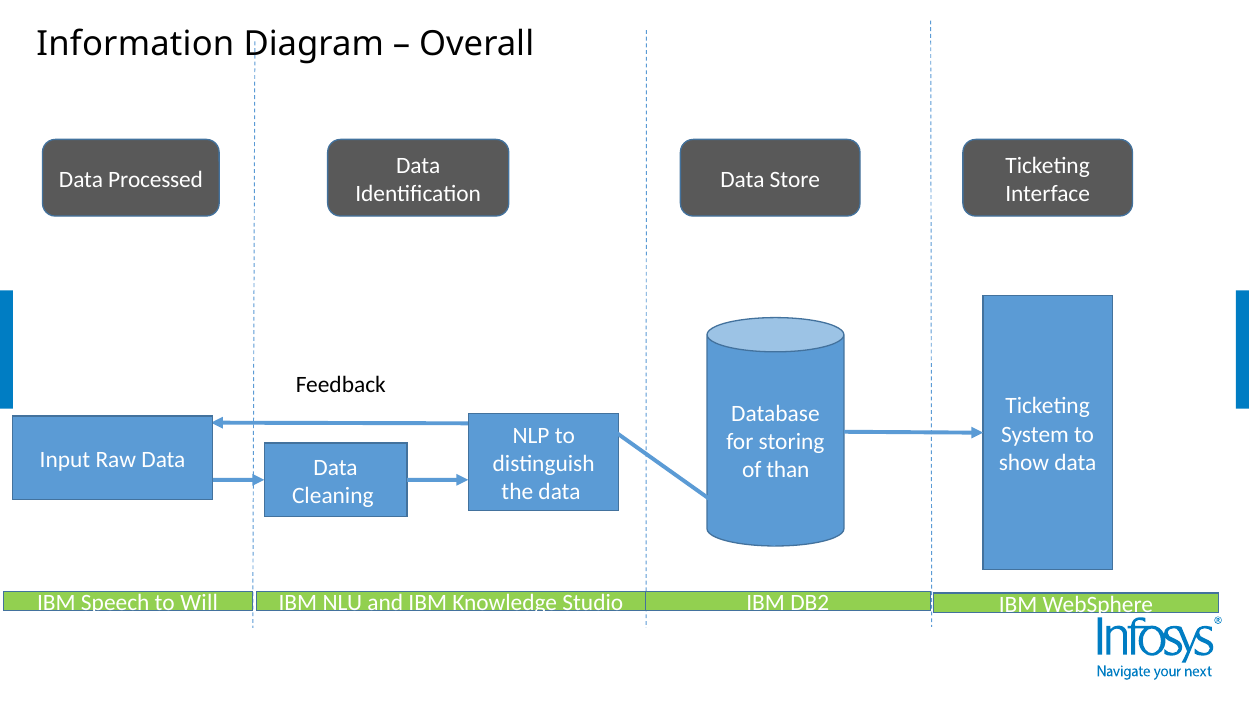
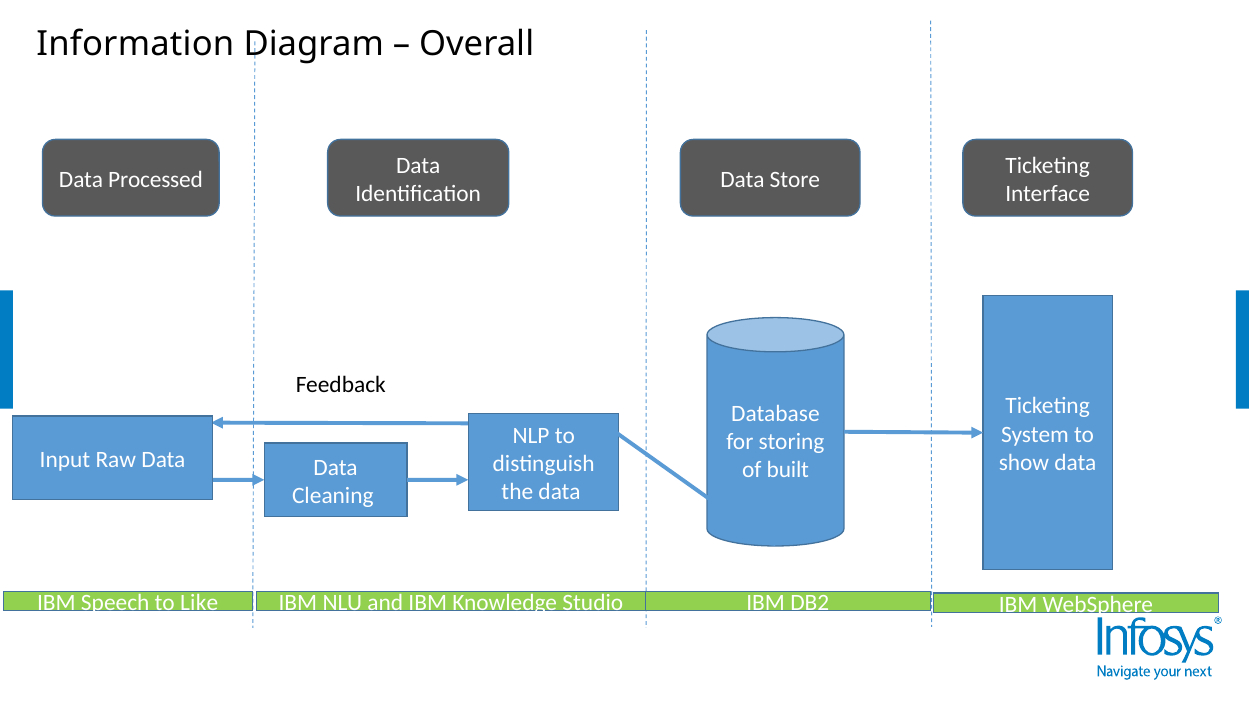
than: than -> built
Will: Will -> Like
